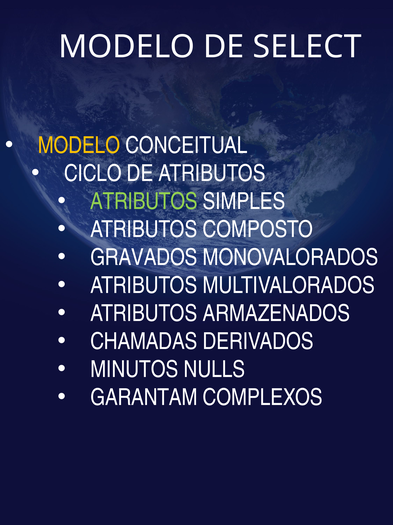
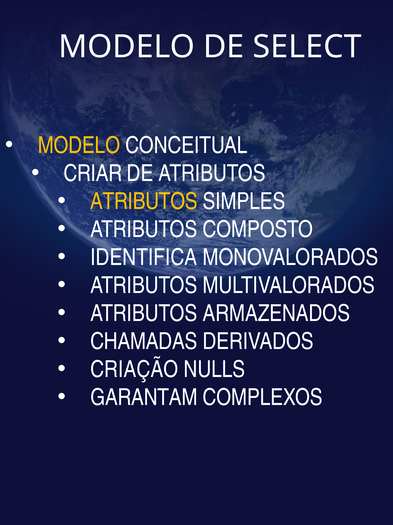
CICLO: CICLO -> CRIAR
ATRIBUTOS at (144, 201) colour: light green -> yellow
GRAVADOS: GRAVADOS -> IDENTIFICA
MINUTOS: MINUTOS -> CRIAÇÃO
